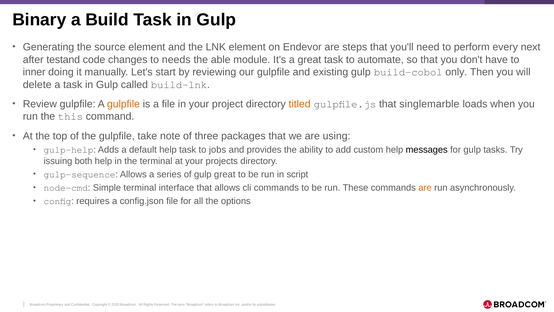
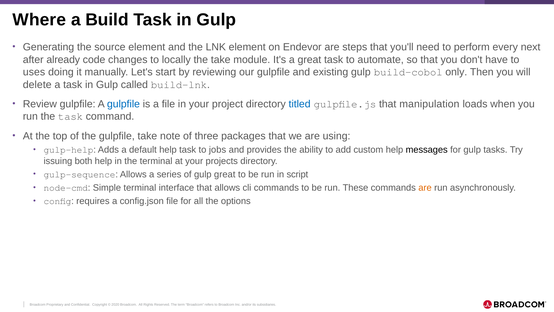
Binary: Binary -> Where
testand: testand -> already
needs: needs -> locally
the able: able -> take
inner: inner -> uses
gulpfile at (123, 104) colour: orange -> blue
titled colour: orange -> blue
singlemarble: singlemarble -> manipulation
the this: this -> task
